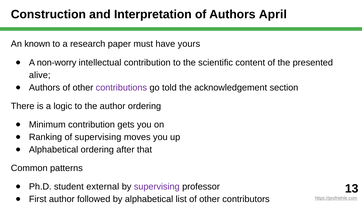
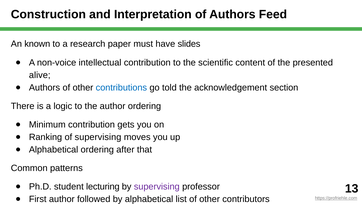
April: April -> Feed
yours: yours -> slides
non-worry: non-worry -> non-voice
contributions colour: purple -> blue
external: external -> lecturing
